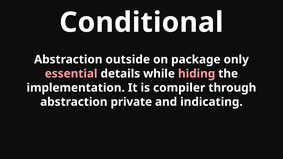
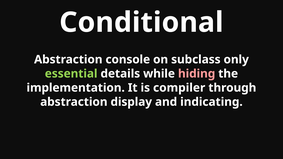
outside: outside -> console
package: package -> subclass
essential colour: pink -> light green
private: private -> display
